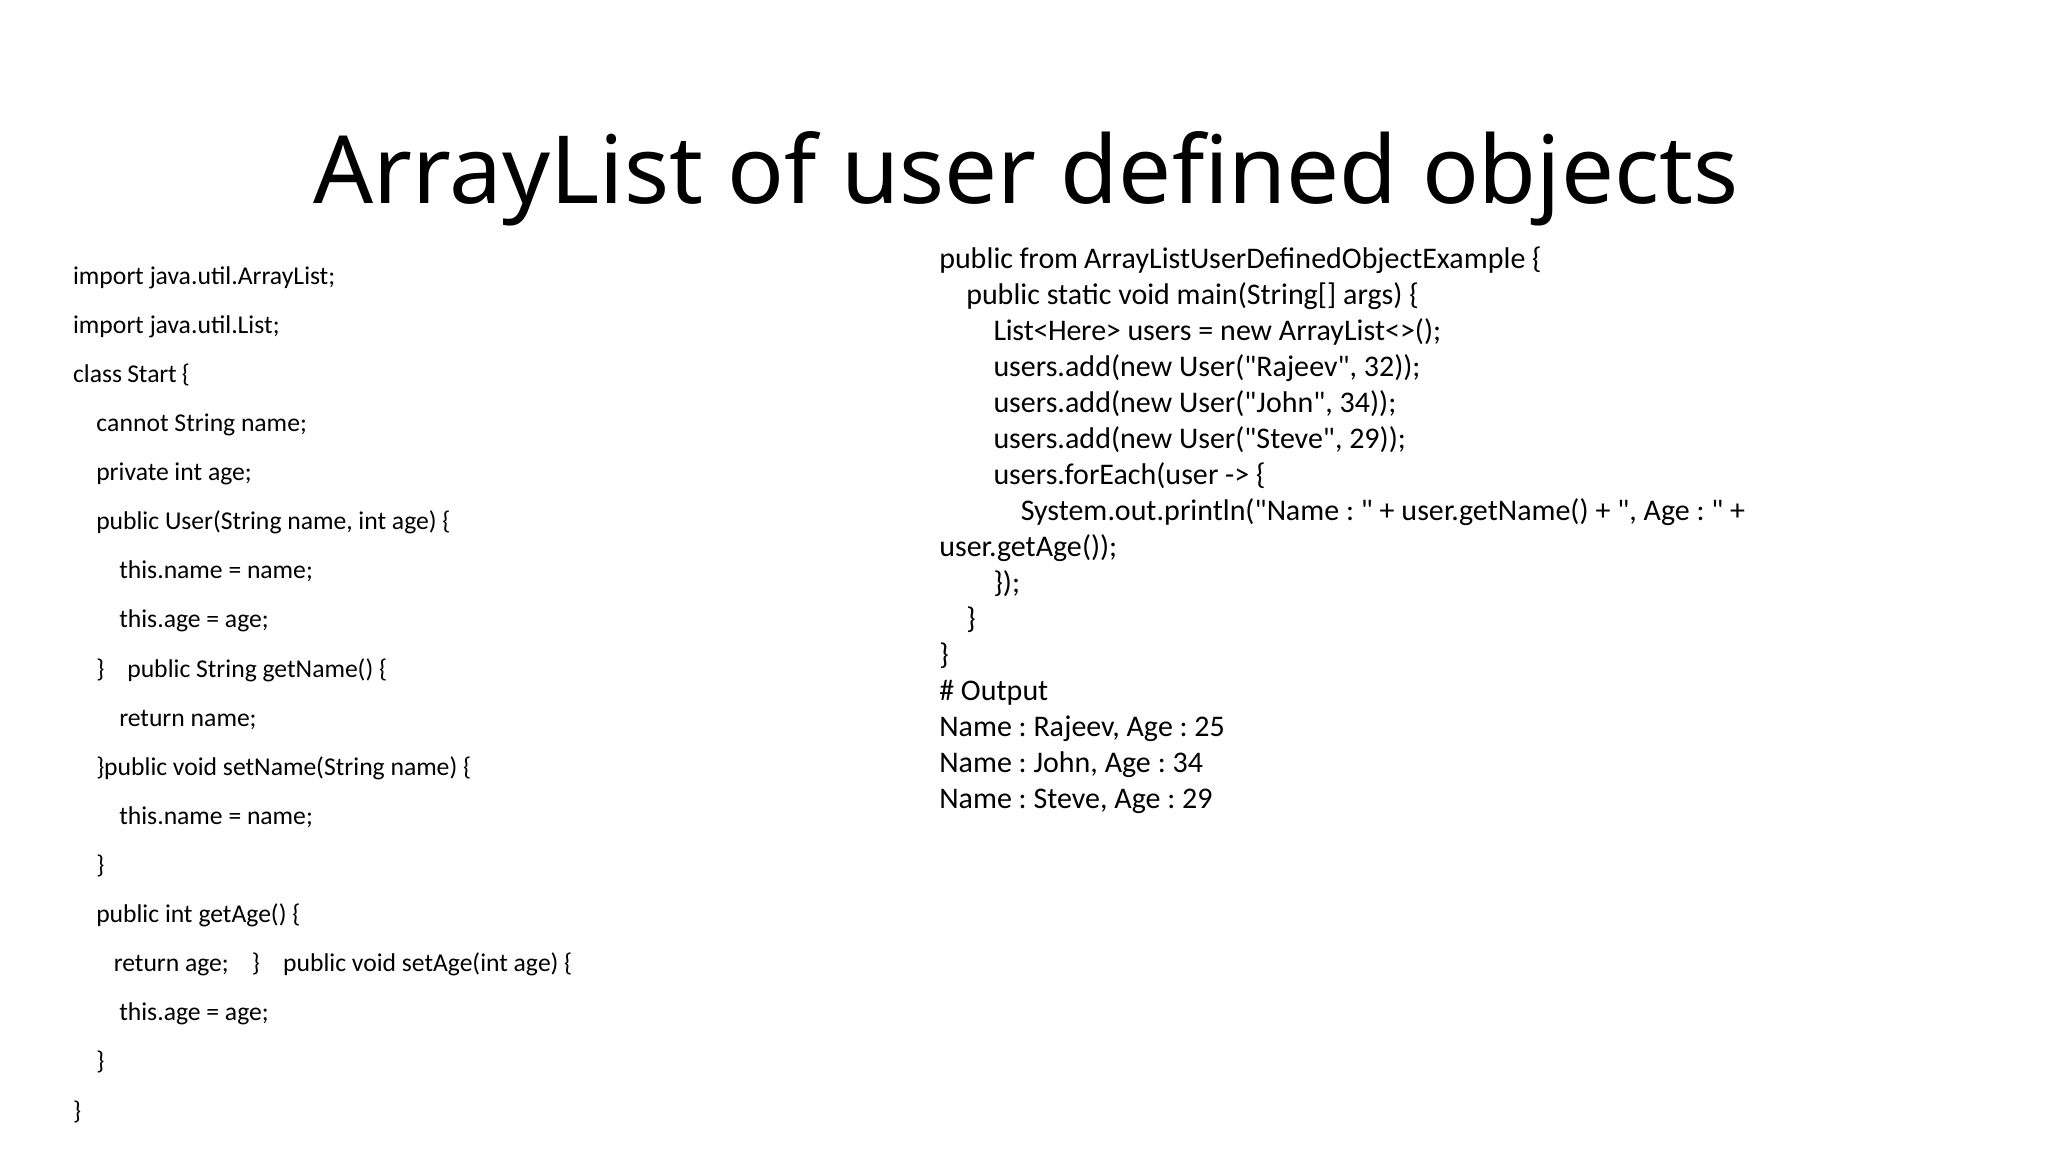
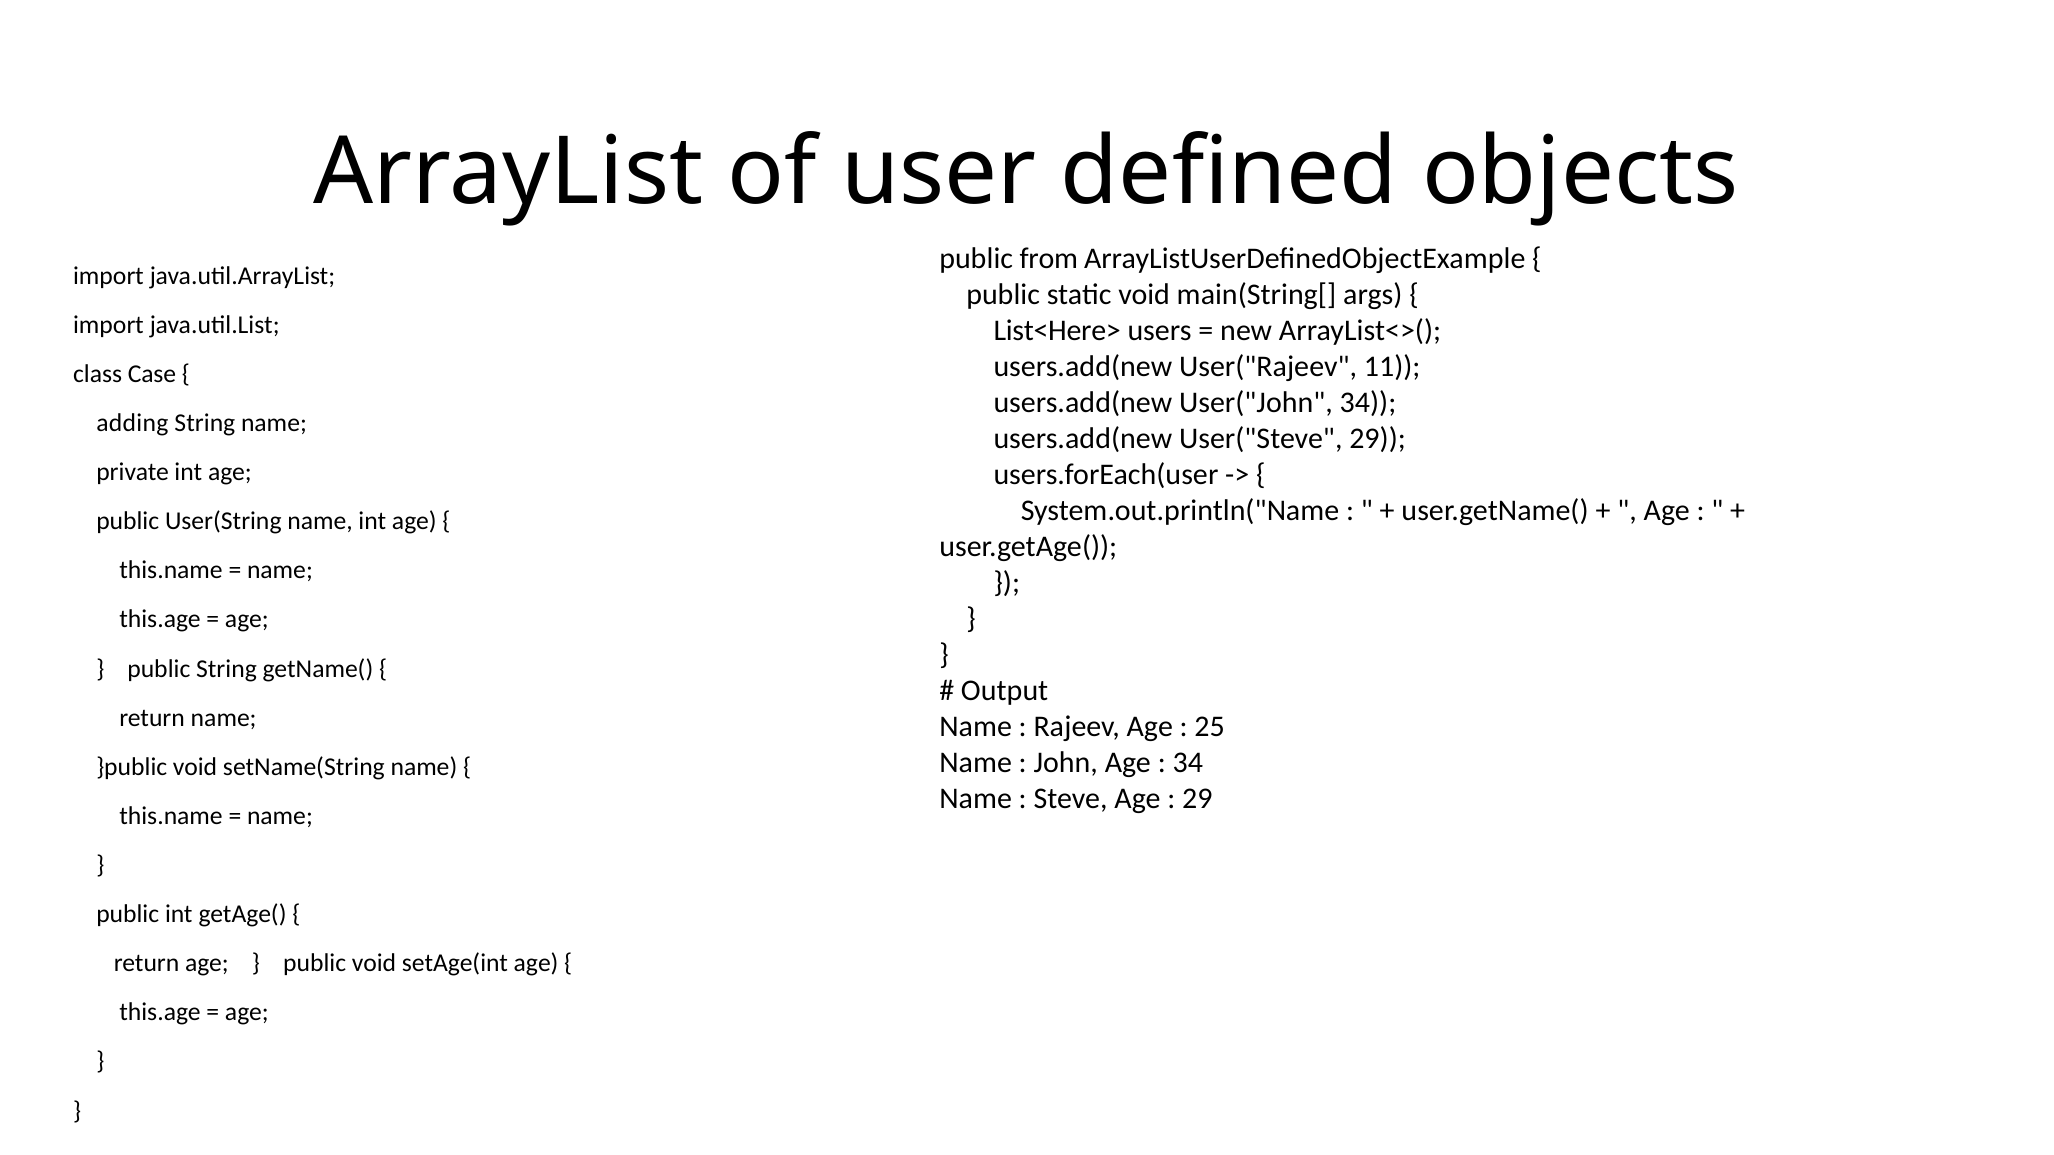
32: 32 -> 11
Start: Start -> Case
cannot: cannot -> adding
